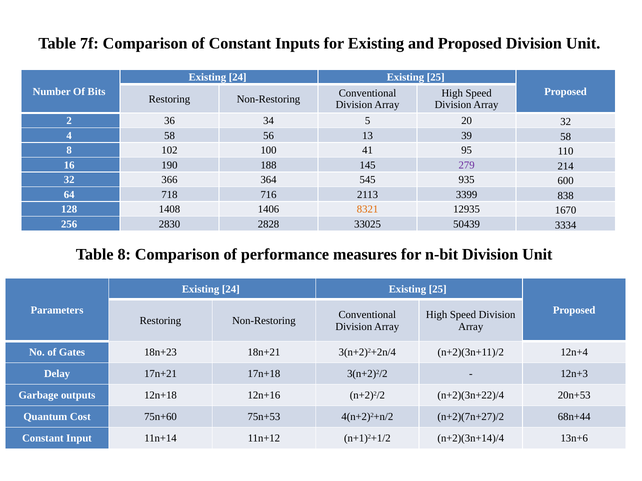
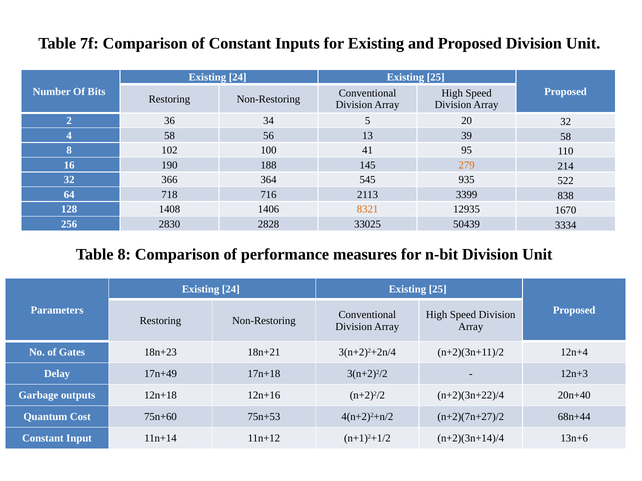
279 colour: purple -> orange
600: 600 -> 522
17n+21: 17n+21 -> 17n+49
20n+53: 20n+53 -> 20n+40
